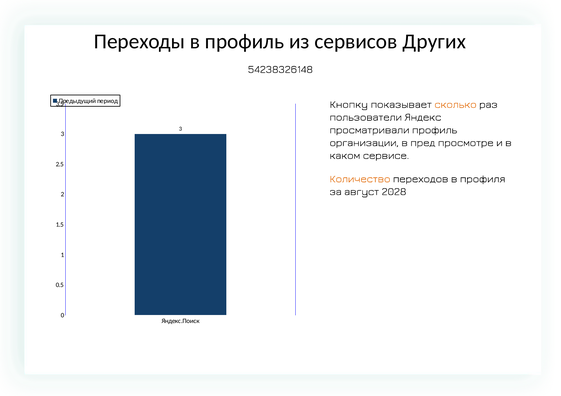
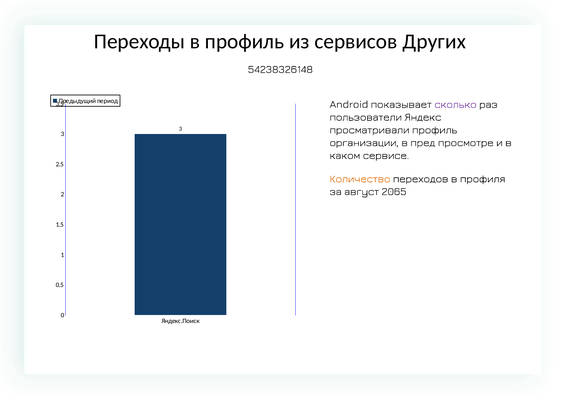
Кнопку: Кнопку -> Android
сколько colour: orange -> purple
2028: 2028 -> 2065
